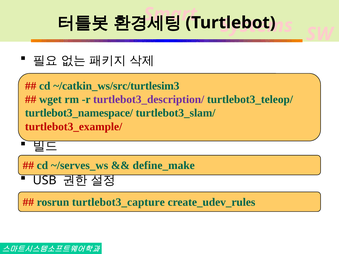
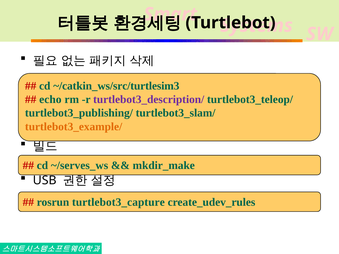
wget: wget -> echo
turtlebot3_namespace/: turtlebot3_namespace/ -> turtlebot3_publishing/
turtlebot3_example/ colour: red -> orange
define_make: define_make -> mkdir_make
